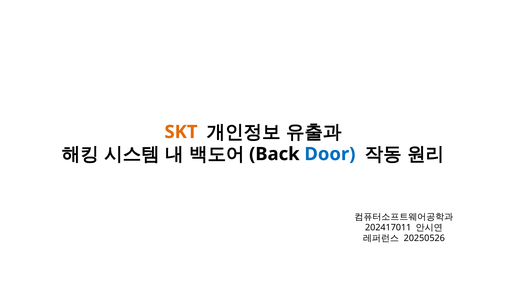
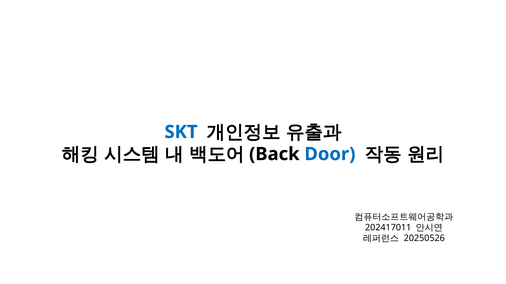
SKT colour: orange -> blue
